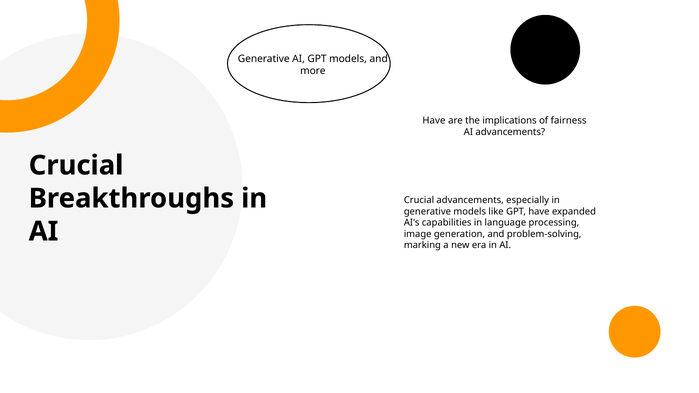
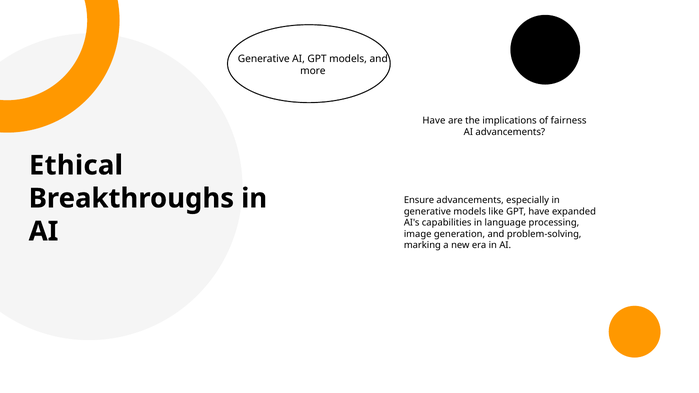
Crucial at (76, 166): Crucial -> Ethical
Crucial at (419, 200): Crucial -> Ensure
